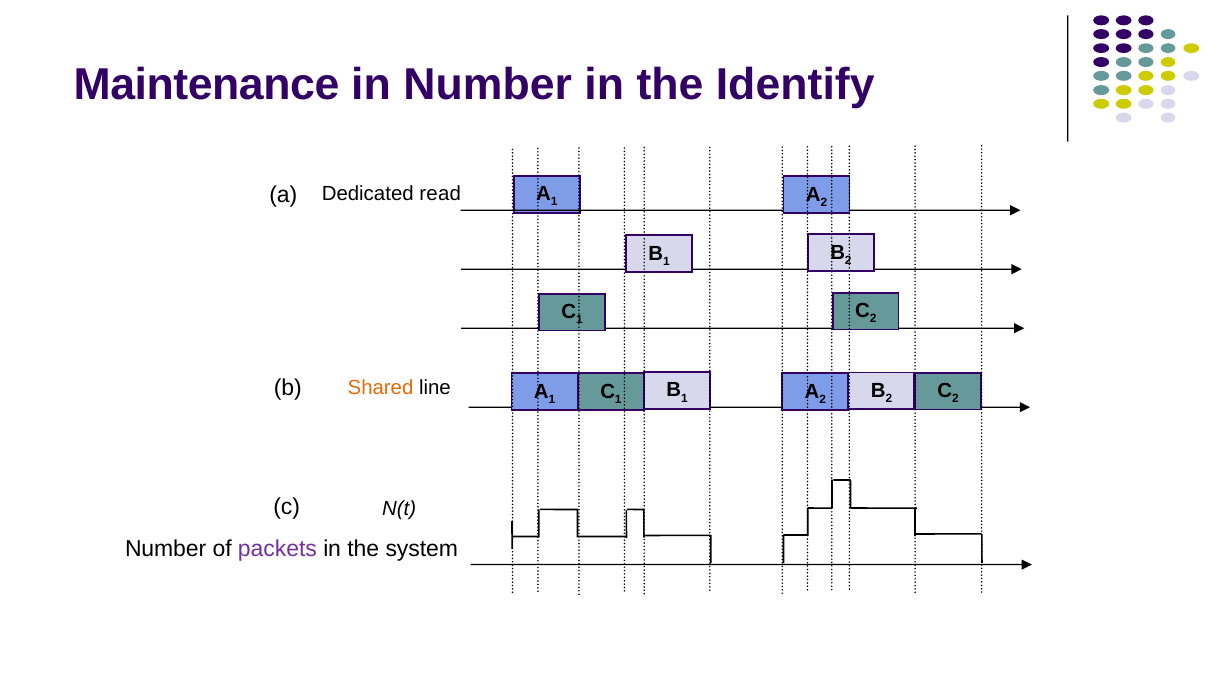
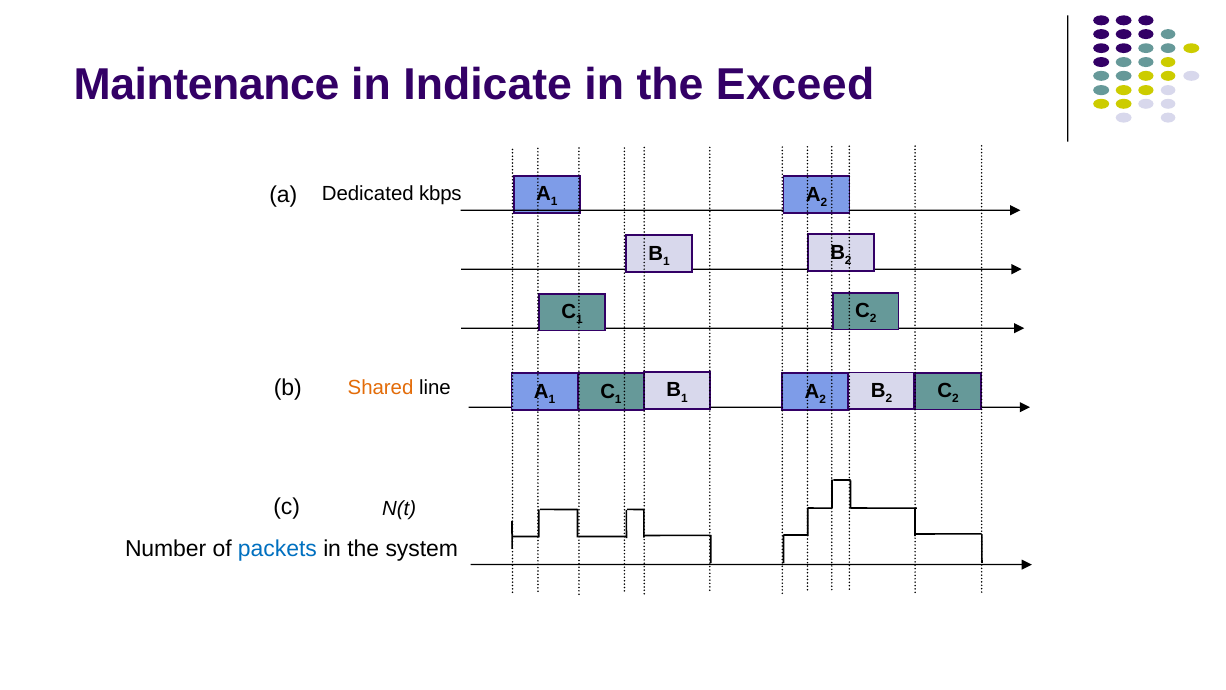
in Number: Number -> Indicate
Identify: Identify -> Exceed
read: read -> kbps
packets colour: purple -> blue
